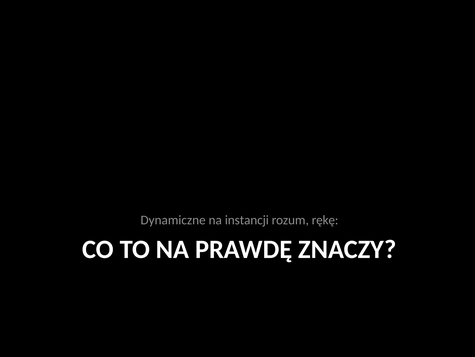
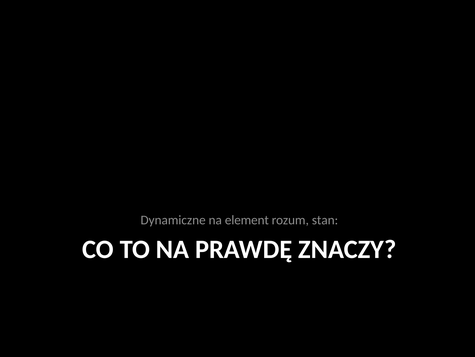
instancji: instancji -> element
rękę: rękę -> stan
